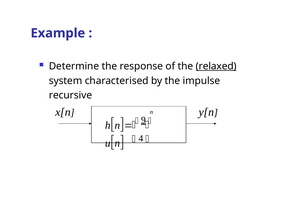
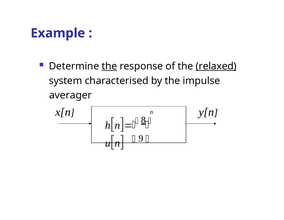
the at (109, 66) underline: none -> present
recursive: recursive -> averager
9: 9 -> 8
4: 4 -> 9
